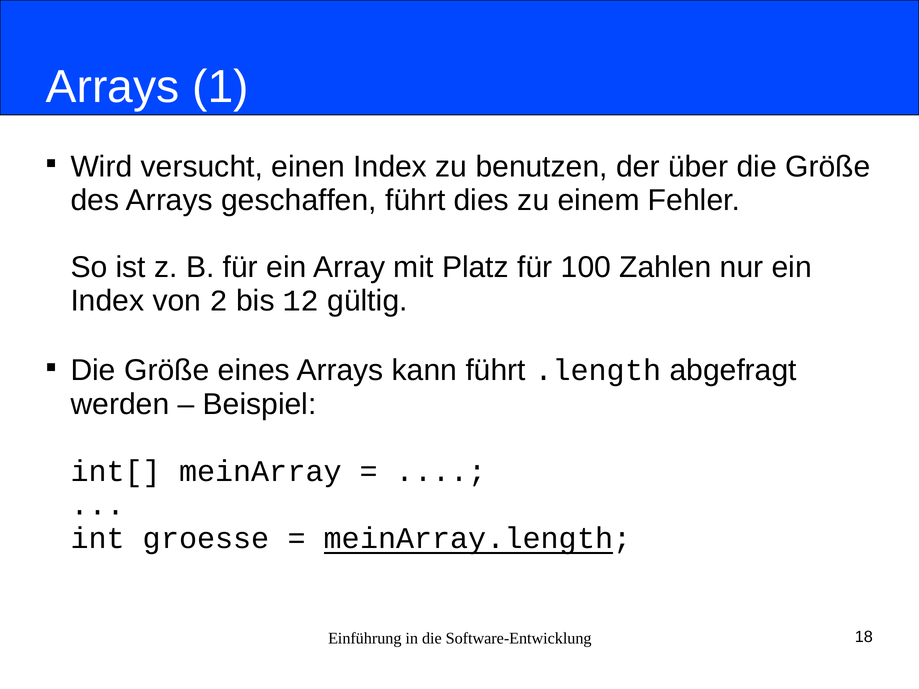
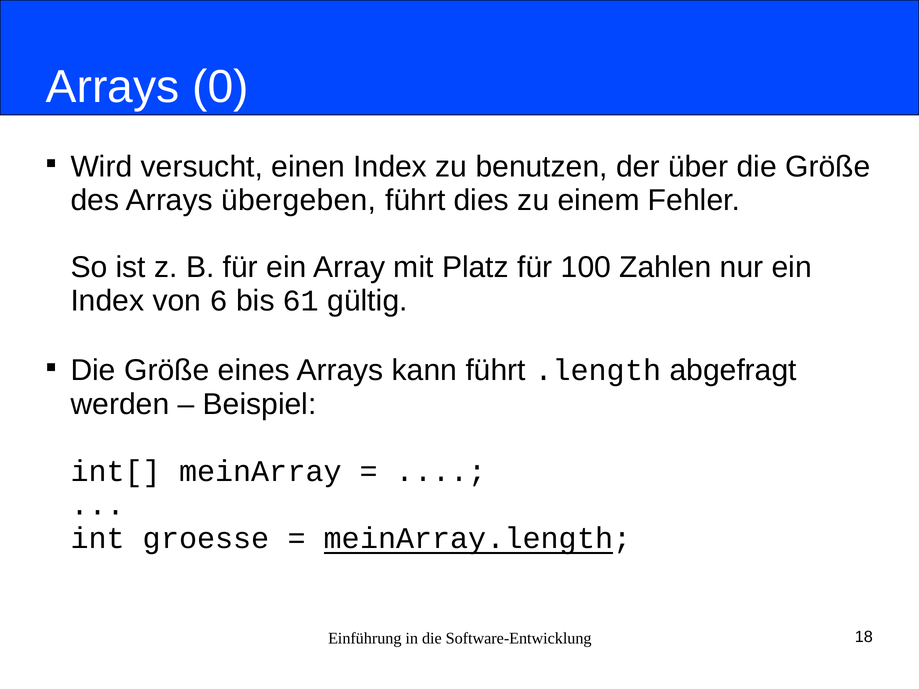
1: 1 -> 0
geschaffen: geschaffen -> übergeben
2: 2 -> 6
12: 12 -> 61
